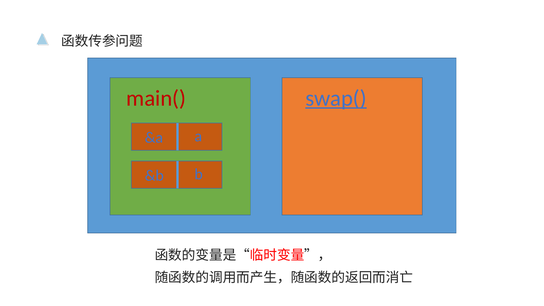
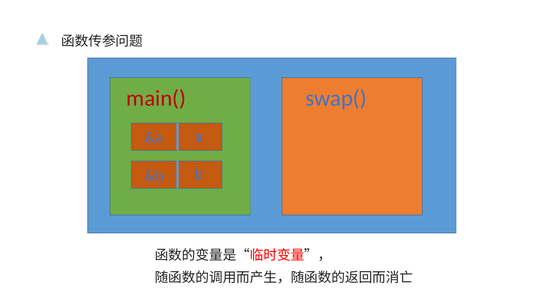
swap( underline: present -> none
